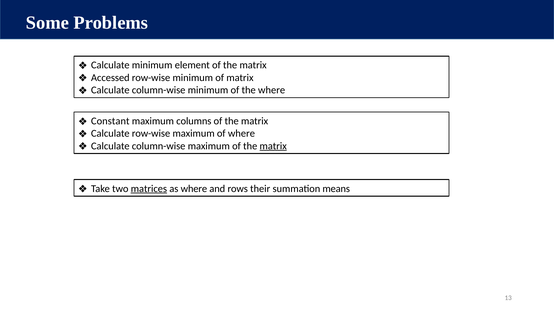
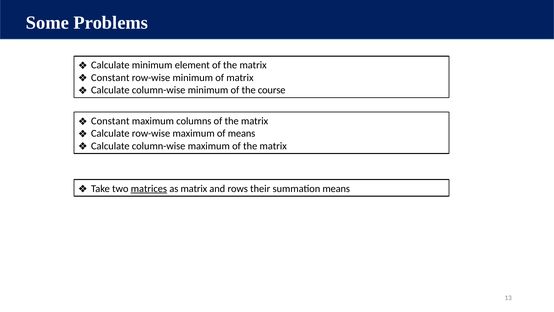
Accessed at (110, 78): Accessed -> Constant
the where: where -> course
of where: where -> means
matrix at (273, 146) underline: present -> none
as where: where -> matrix
